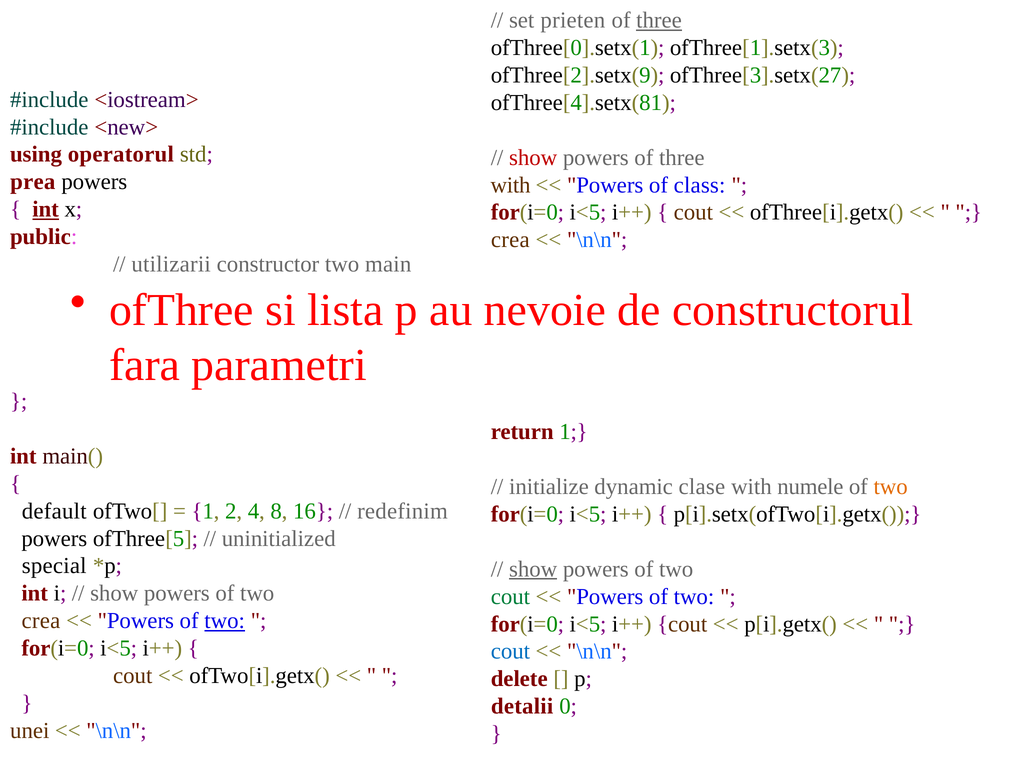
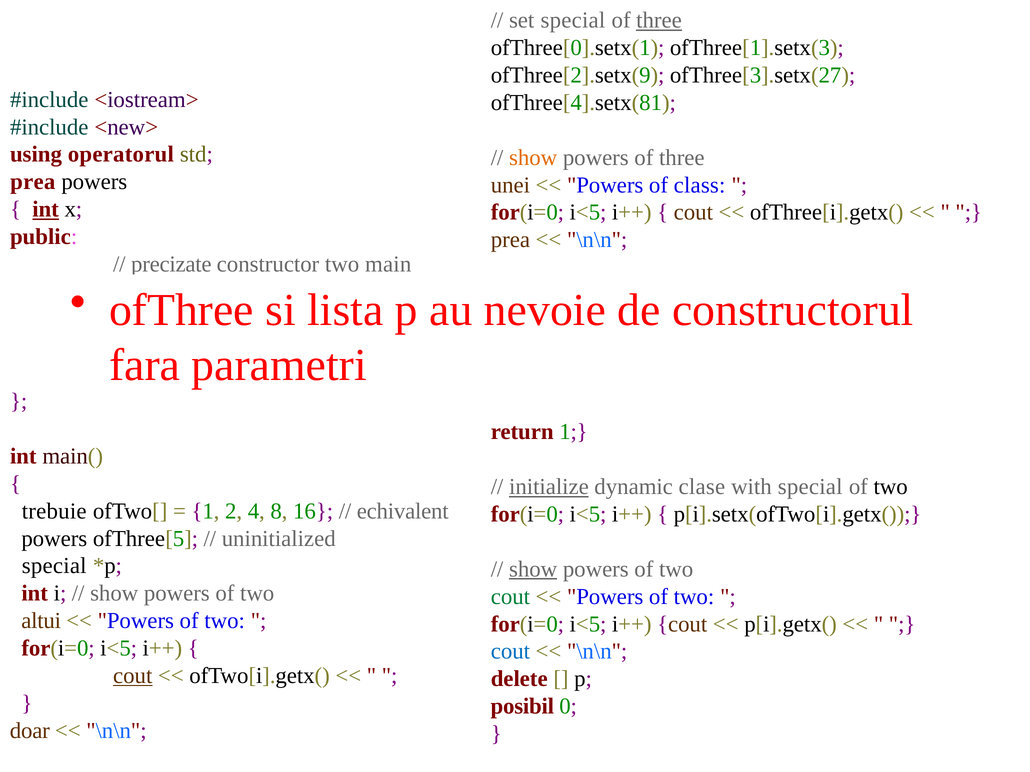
set prieten: prieten -> special
show at (533, 158) colour: red -> orange
with at (511, 185): with -> unei
crea at (510, 240): crea -> prea
utilizarii: utilizarii -> precizate
initialize underline: none -> present
with numele: numele -> special
two at (891, 487) colour: orange -> black
default: default -> trebuie
redefinim: redefinim -> echivalent
crea at (41, 621): crea -> altui
two at (225, 621) underline: present -> none
cout at (133, 676) underline: none -> present
detalii: detalii -> posibil
unei: unei -> doar
